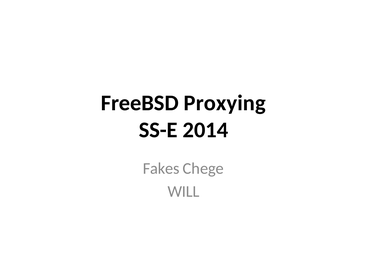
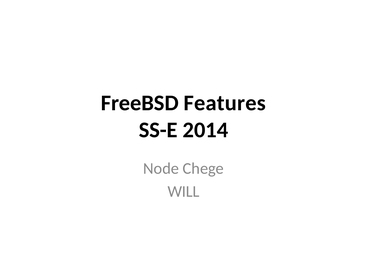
Proxying: Proxying -> Features
Fakes: Fakes -> Node
